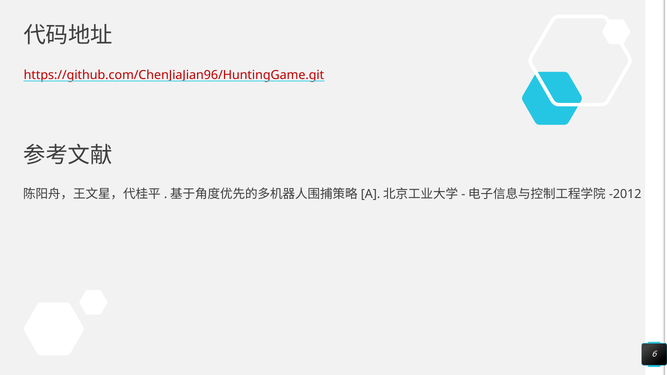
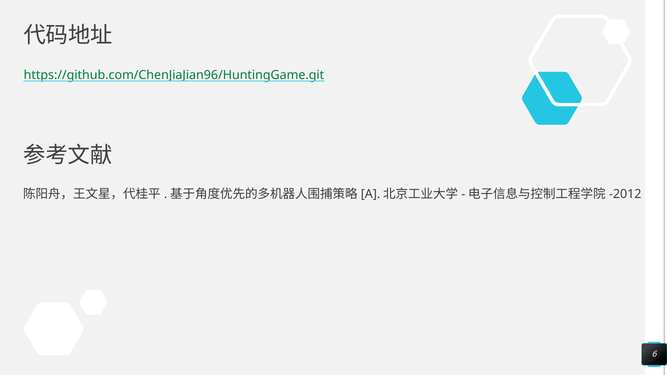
https://github.com/ChenJiaJian96/HuntingGame.git colour: red -> green
